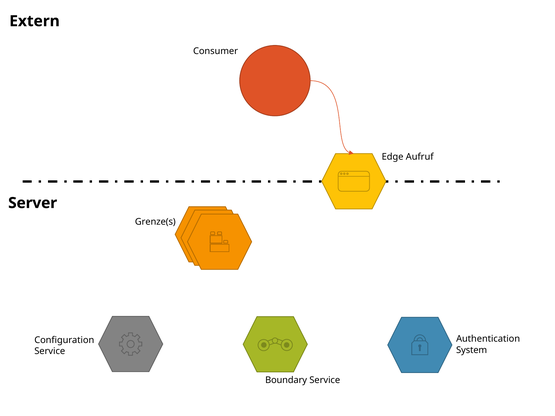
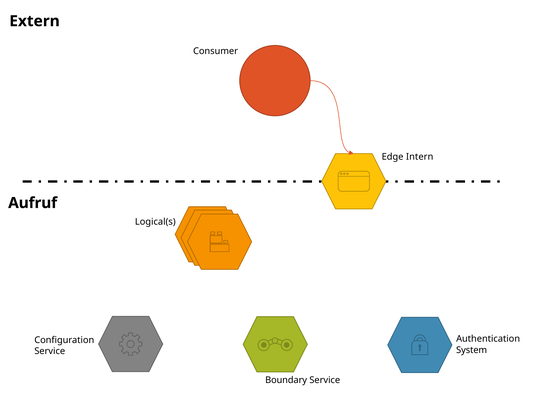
Aufruf: Aufruf -> Intern
Server: Server -> Aufruf
Grenze(s: Grenze(s -> Logical(s
